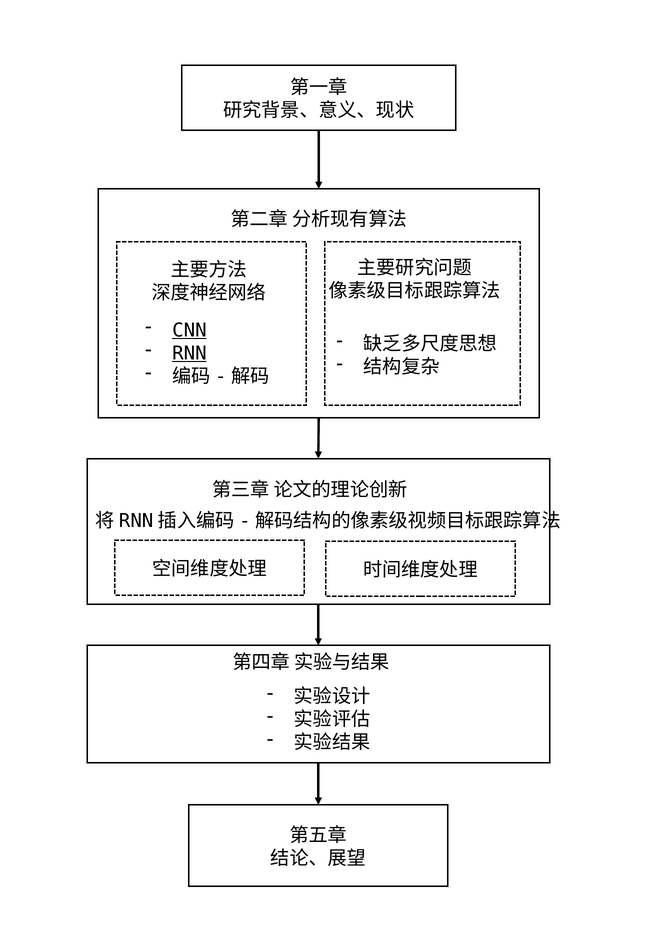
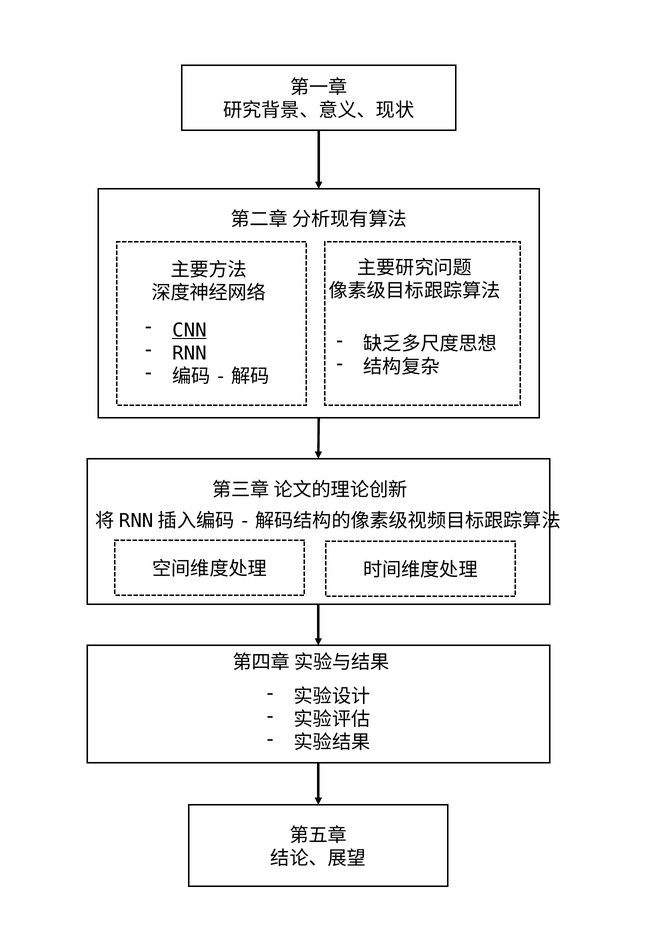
RNN underline: present -> none
